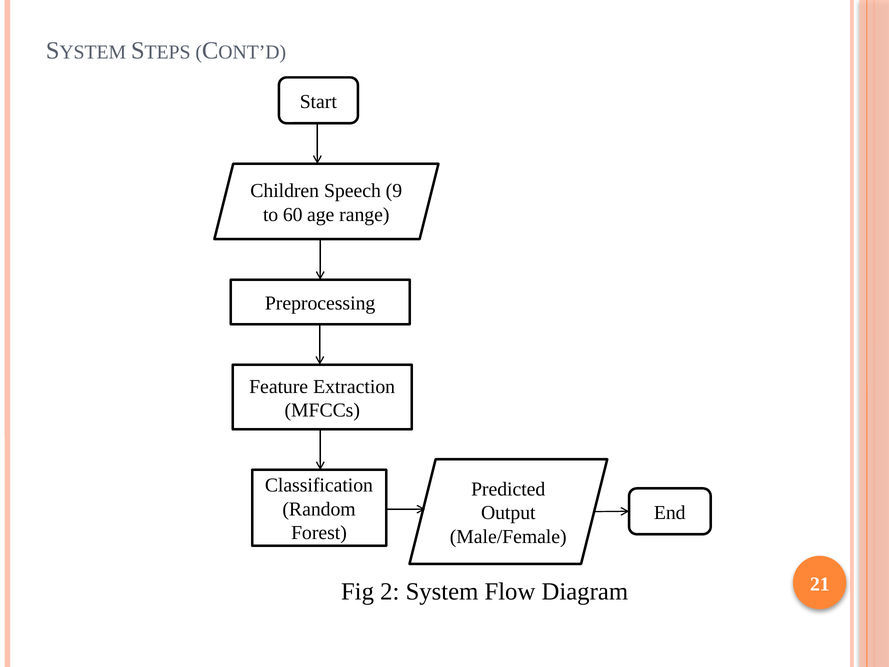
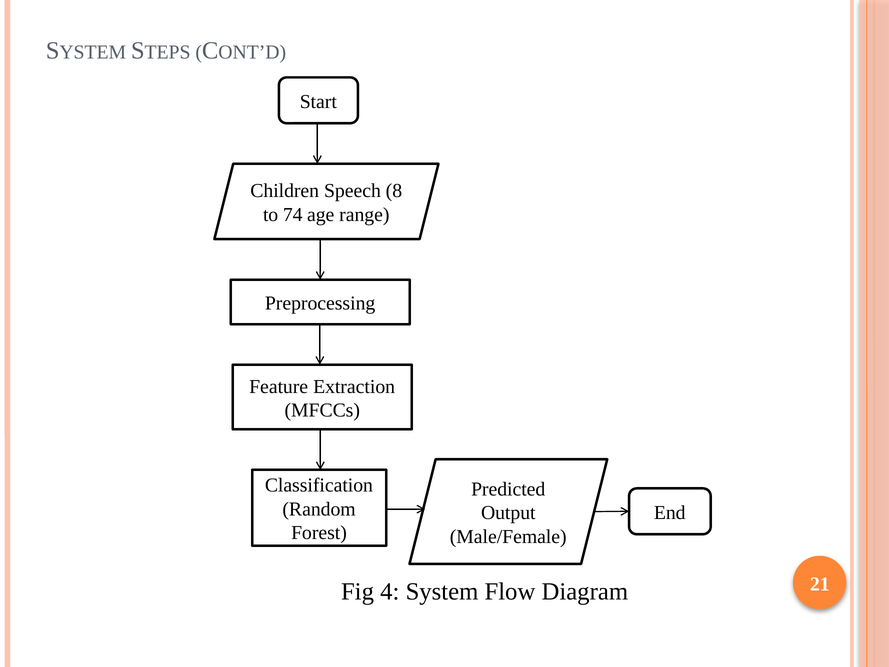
9: 9 -> 8
60: 60 -> 74
2: 2 -> 4
